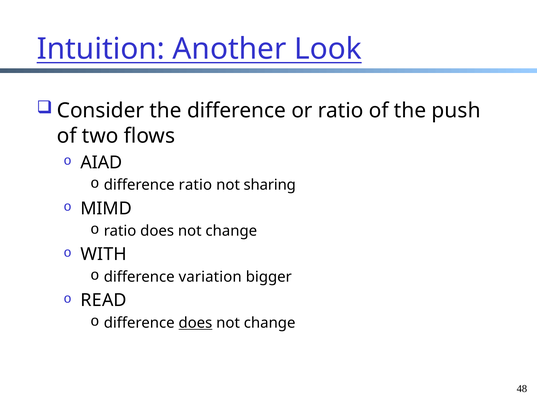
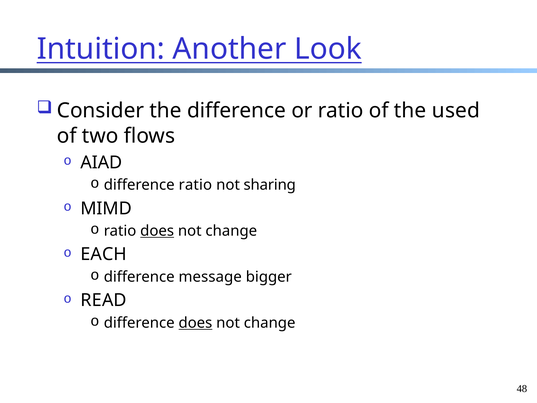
push: push -> used
does at (157, 231) underline: none -> present
WITH: WITH -> EACH
variation: variation -> message
